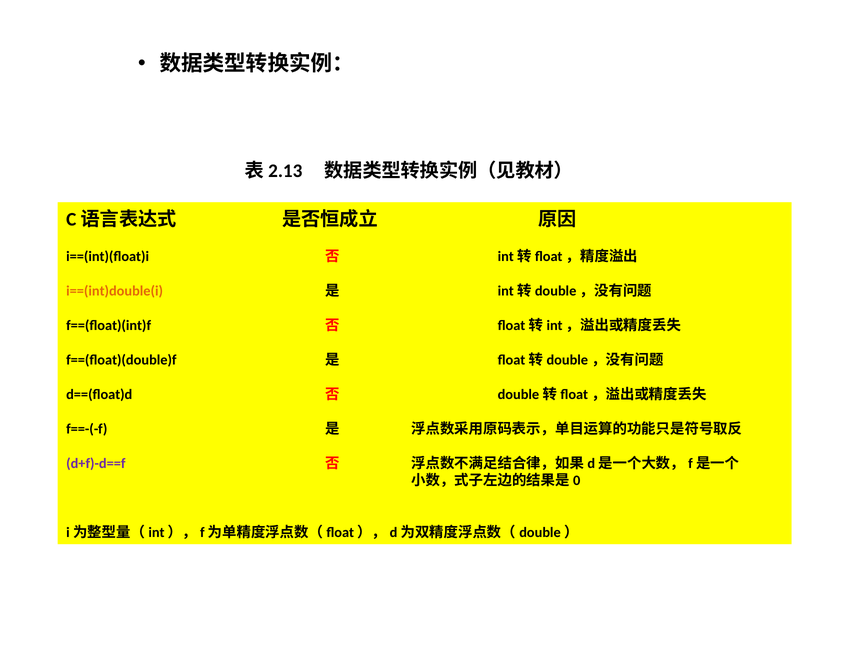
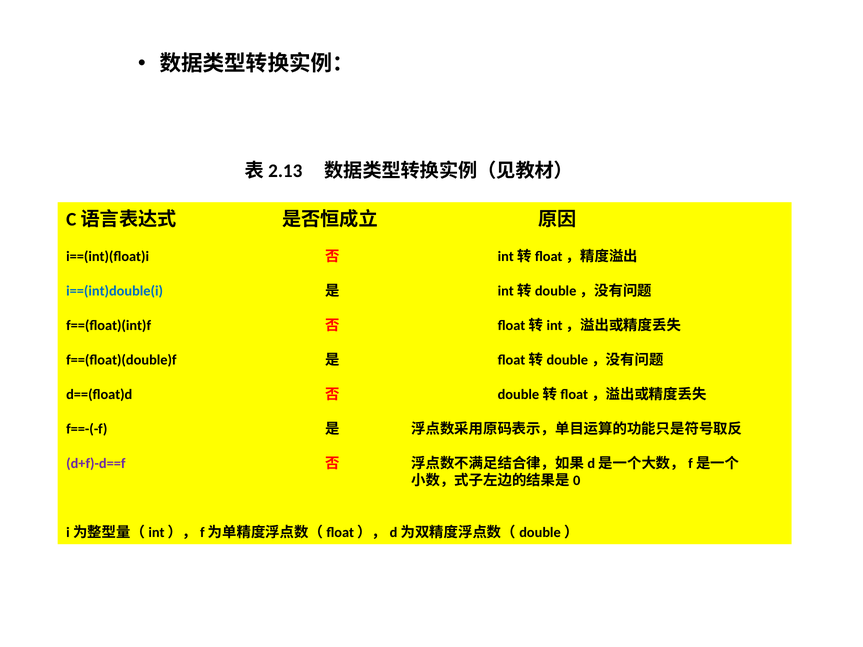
i==(int)double(i colour: orange -> blue
